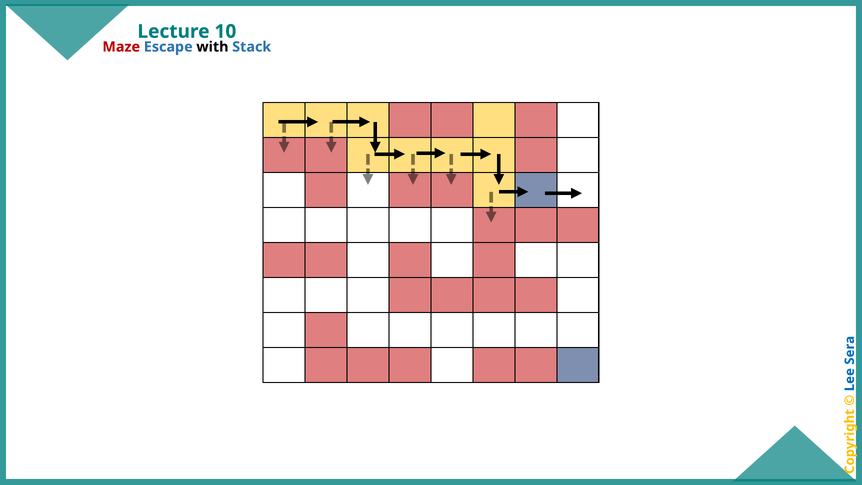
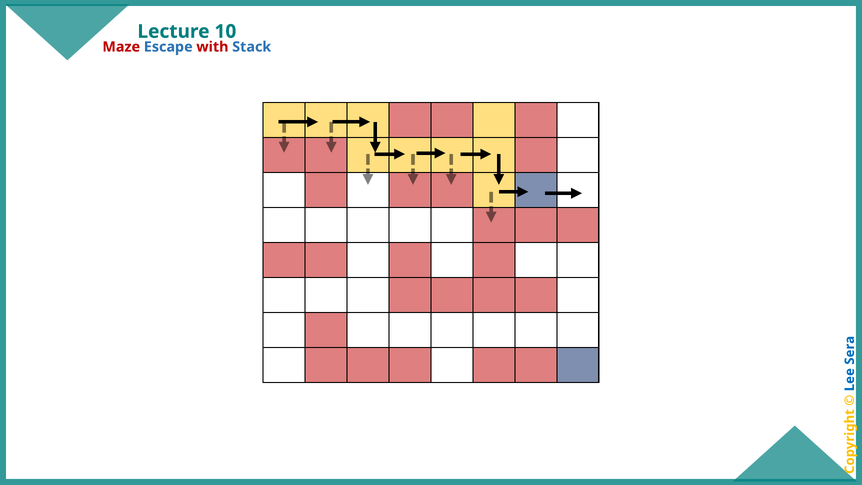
with colour: black -> red
